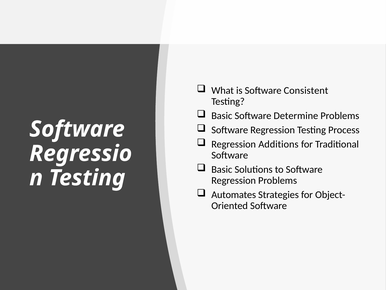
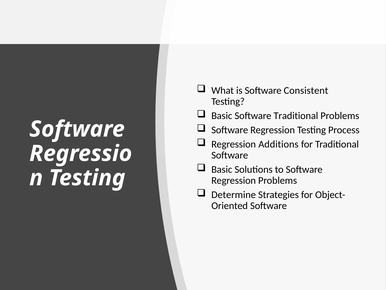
Software Determine: Determine -> Traditional
Automates: Automates -> Determine
